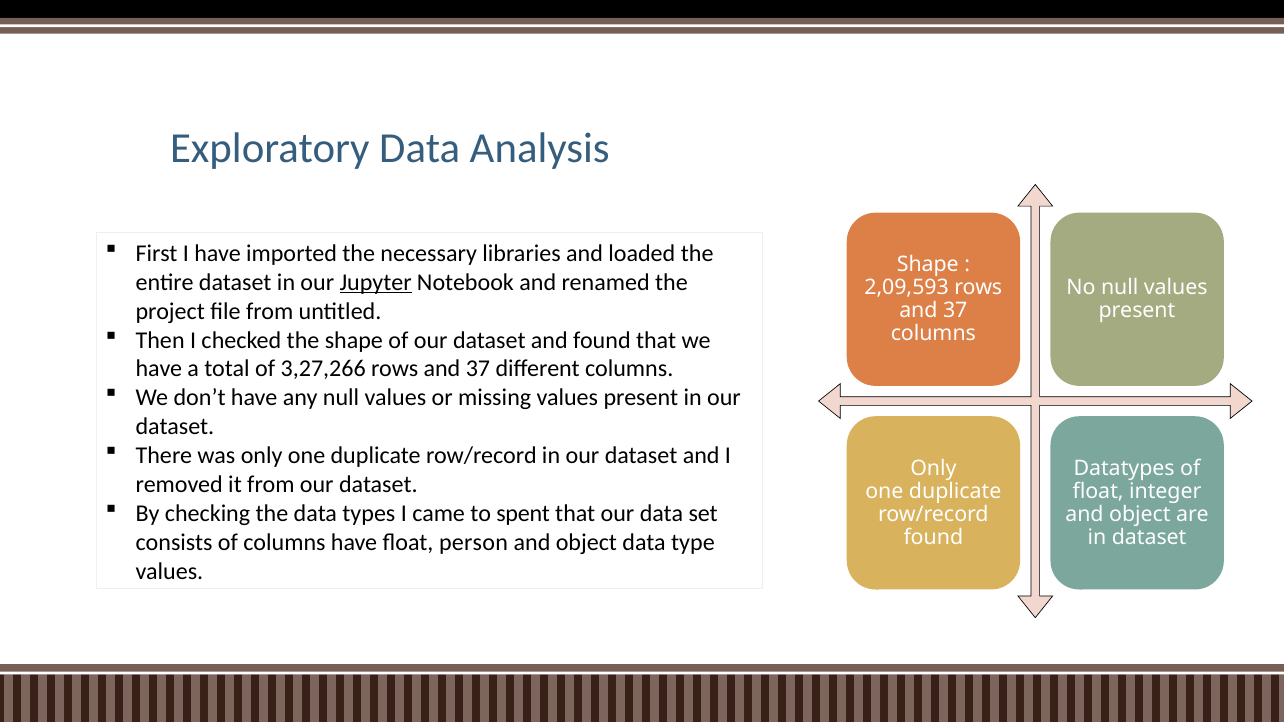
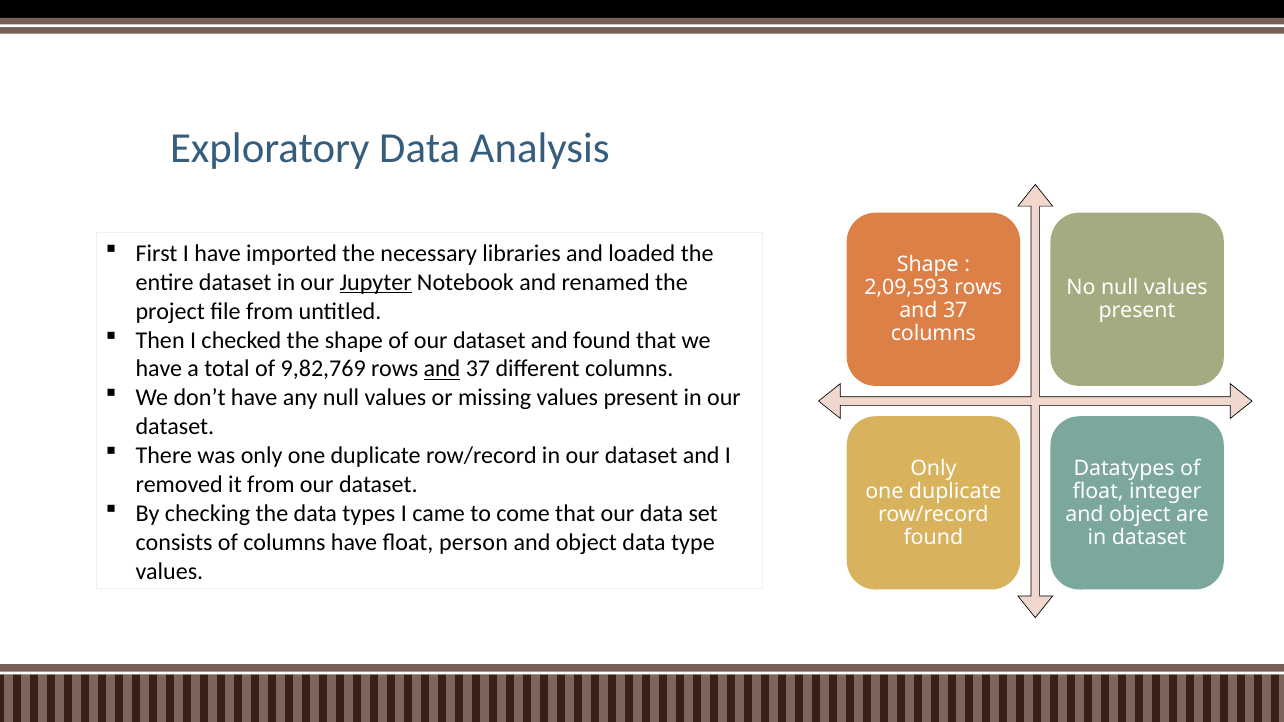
3,27,266: 3,27,266 -> 9,82,769
and at (442, 369) underline: none -> present
spent: spent -> come
